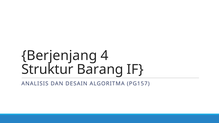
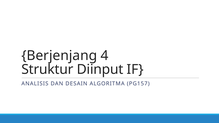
Barang: Barang -> Diinput
